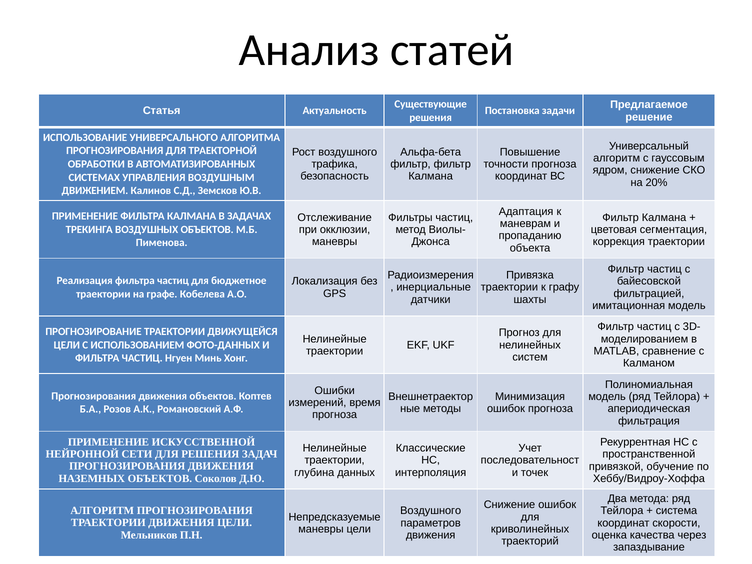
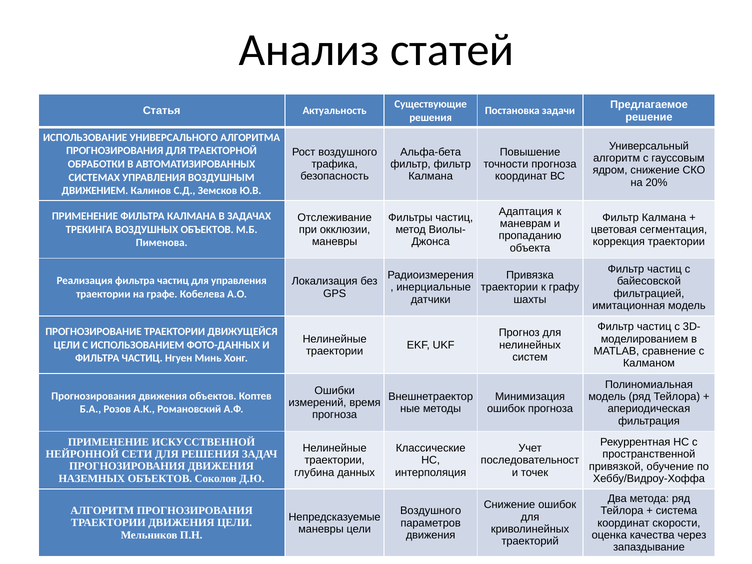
для бюджетное: бюджетное -> управления
